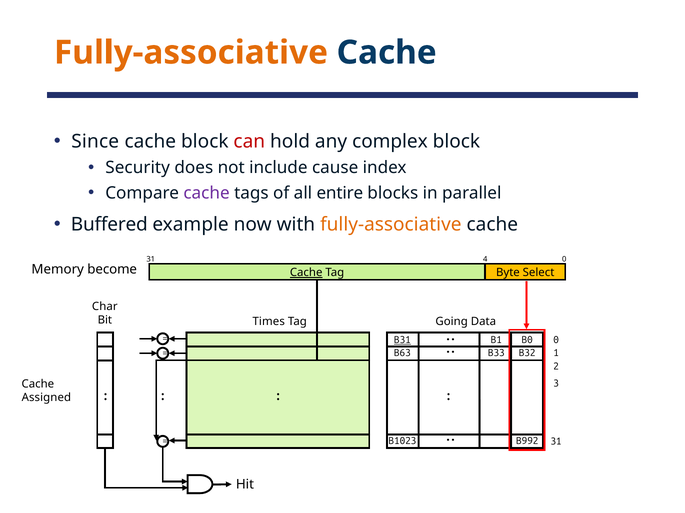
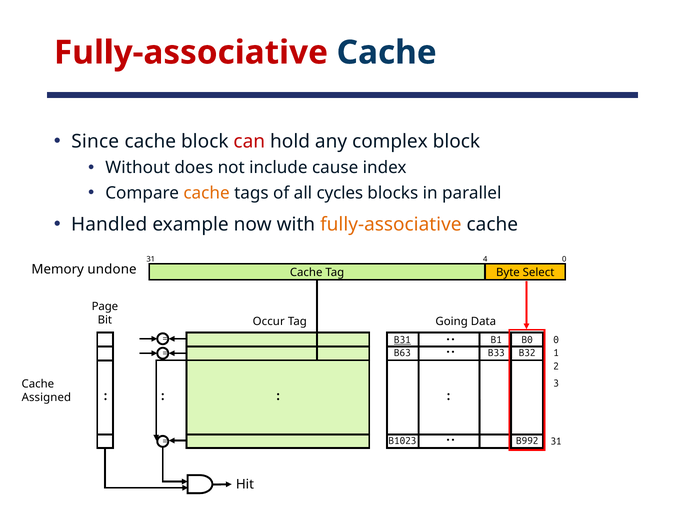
Fully-associative at (191, 53) colour: orange -> red
Security: Security -> Without
cache at (207, 193) colour: purple -> orange
entire: entire -> cycles
Buffered: Buffered -> Handled
become: become -> undone
Cache at (306, 273) underline: present -> none
Char: Char -> Page
Times: Times -> Occur
